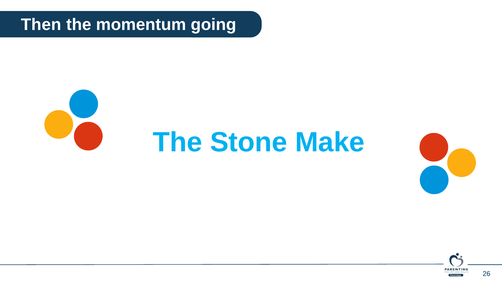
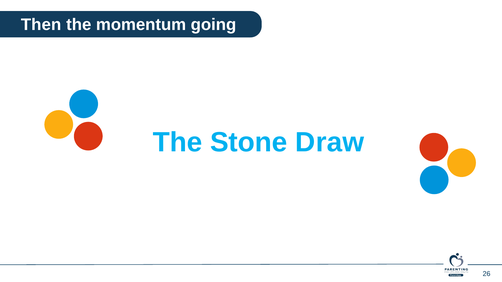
Make: Make -> Draw
